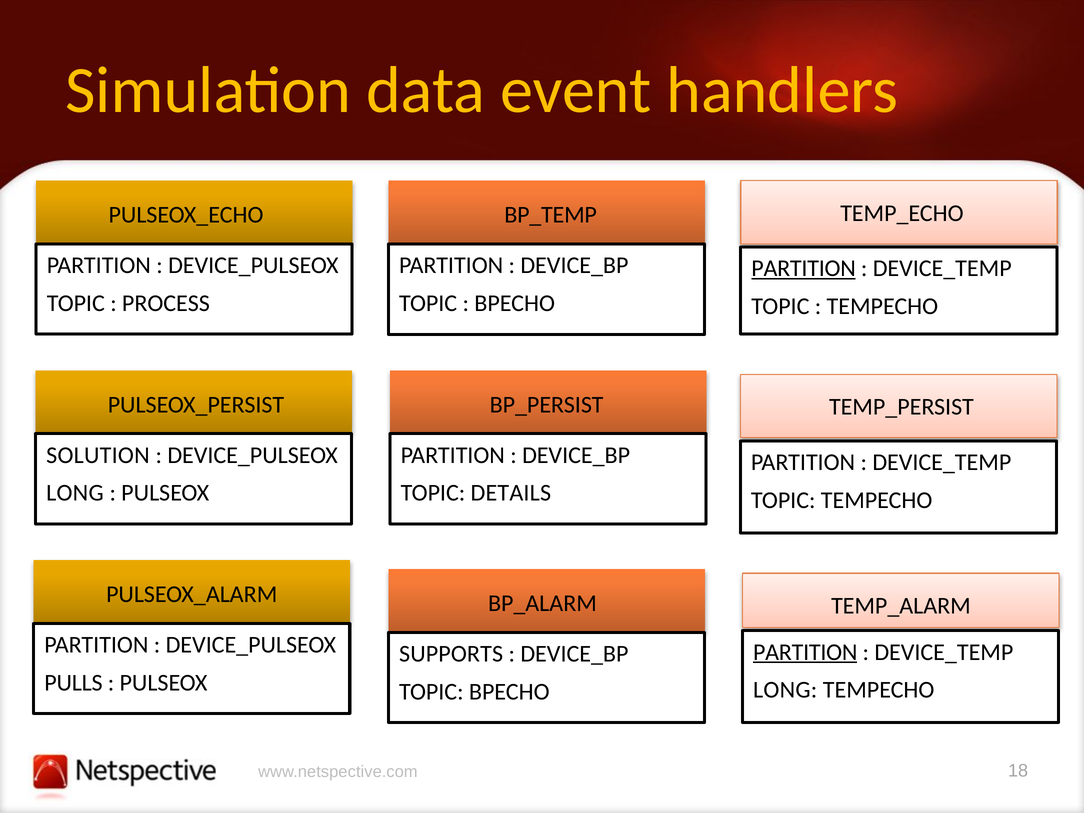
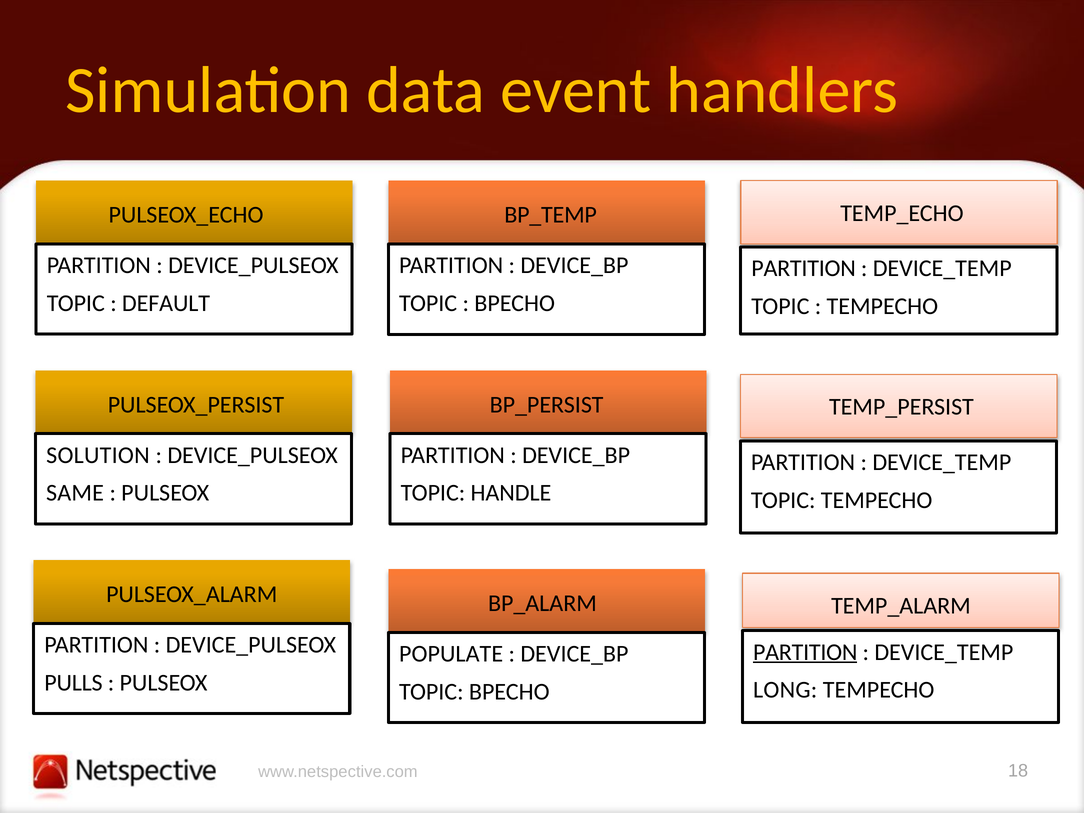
PARTITION at (804, 269) underline: present -> none
PROCESS: PROCESS -> DEFAULT
LONG at (75, 493): LONG -> SAME
DETAILS: DETAILS -> HANDLE
SUPPORTS: SUPPORTS -> POPULATE
